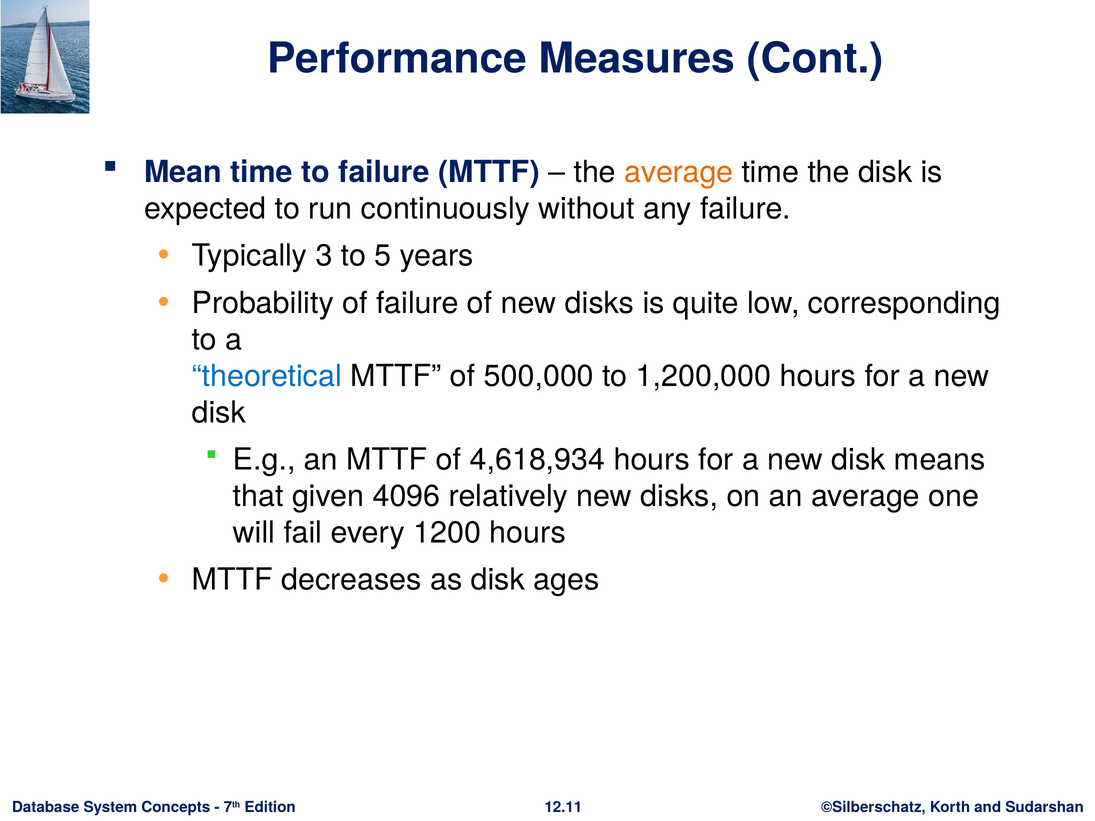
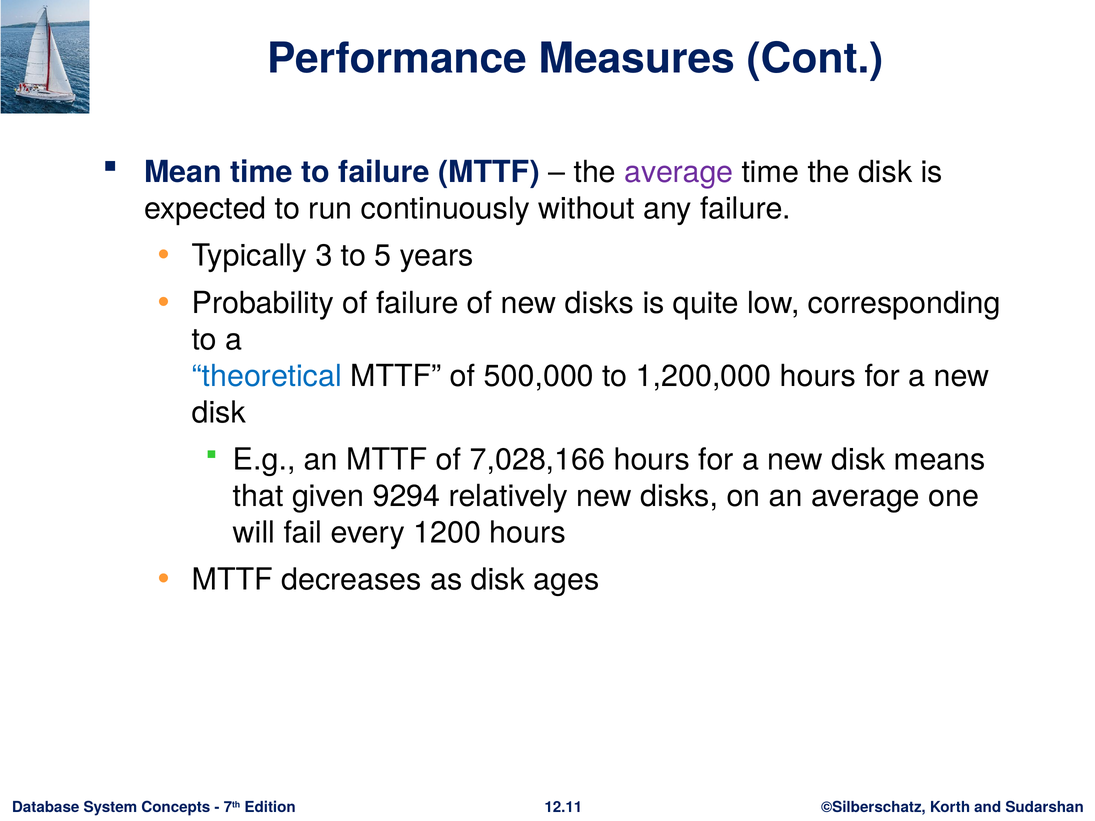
average at (679, 172) colour: orange -> purple
4,618,934: 4,618,934 -> 7,028,166
4096: 4096 -> 9294
